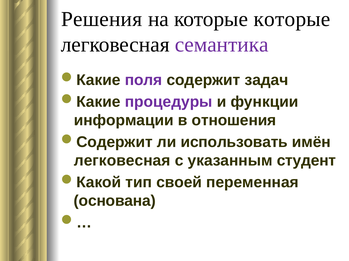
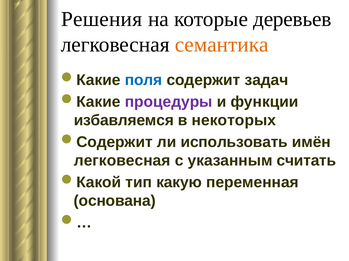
которые которые: которые -> деревьев
семантика colour: purple -> orange
поля colour: purple -> blue
информации: информации -> избавляемся
отношения: отношения -> некоторых
студент: студент -> считать
своей: своей -> какую
